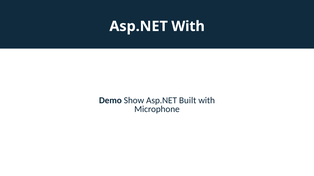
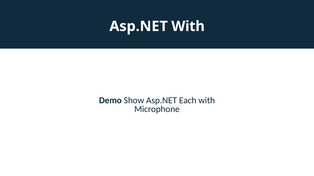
Built: Built -> Each
